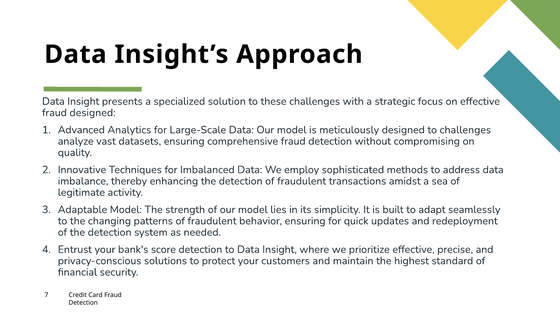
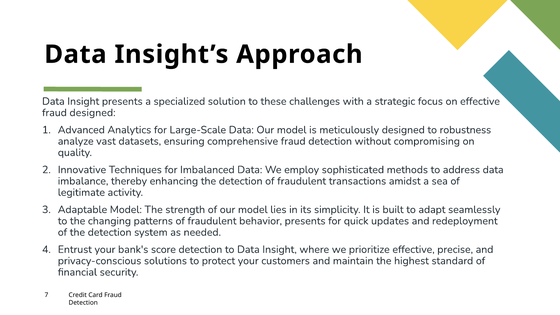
to challenges: challenges -> robustness
behavior ensuring: ensuring -> presents
